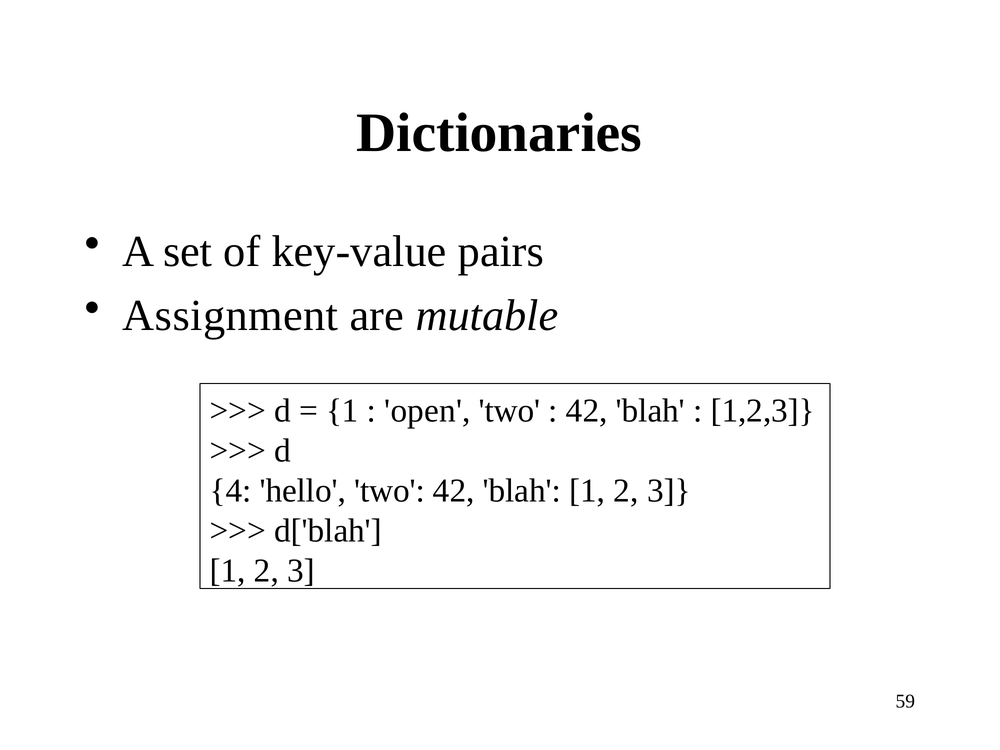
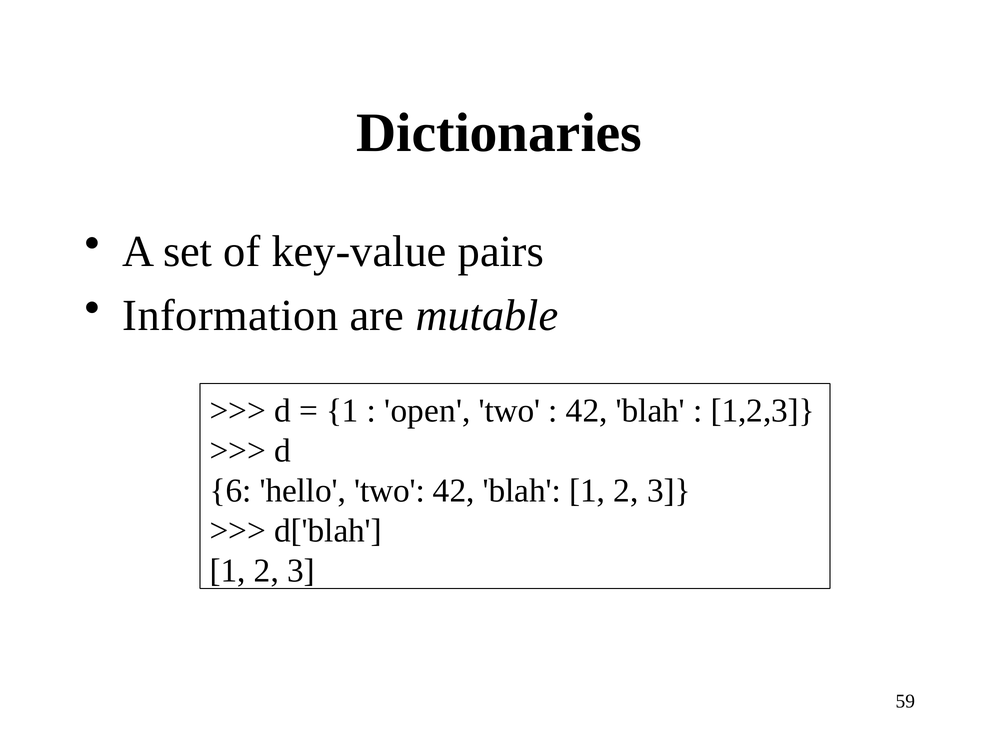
Assignment: Assignment -> Information
4: 4 -> 6
